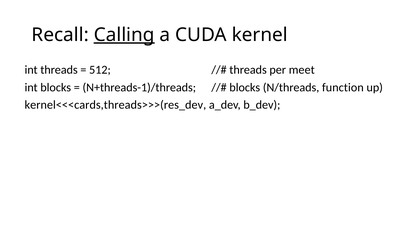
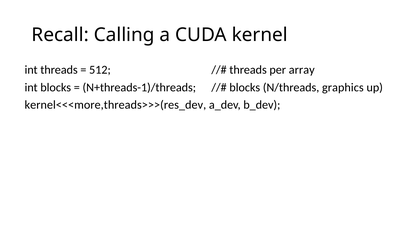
Calling underline: present -> none
meet: meet -> array
function: function -> graphics
kernel<<<cards,threads>>>(res_dev: kernel<<<cards,threads>>>(res_dev -> kernel<<<more,threads>>>(res_dev
